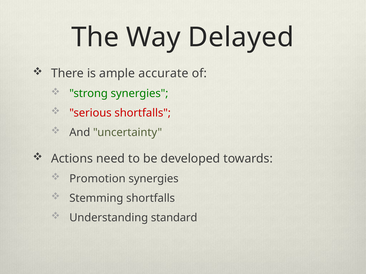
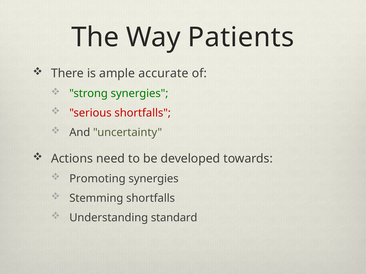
Delayed: Delayed -> Patients
Promotion: Promotion -> Promoting
